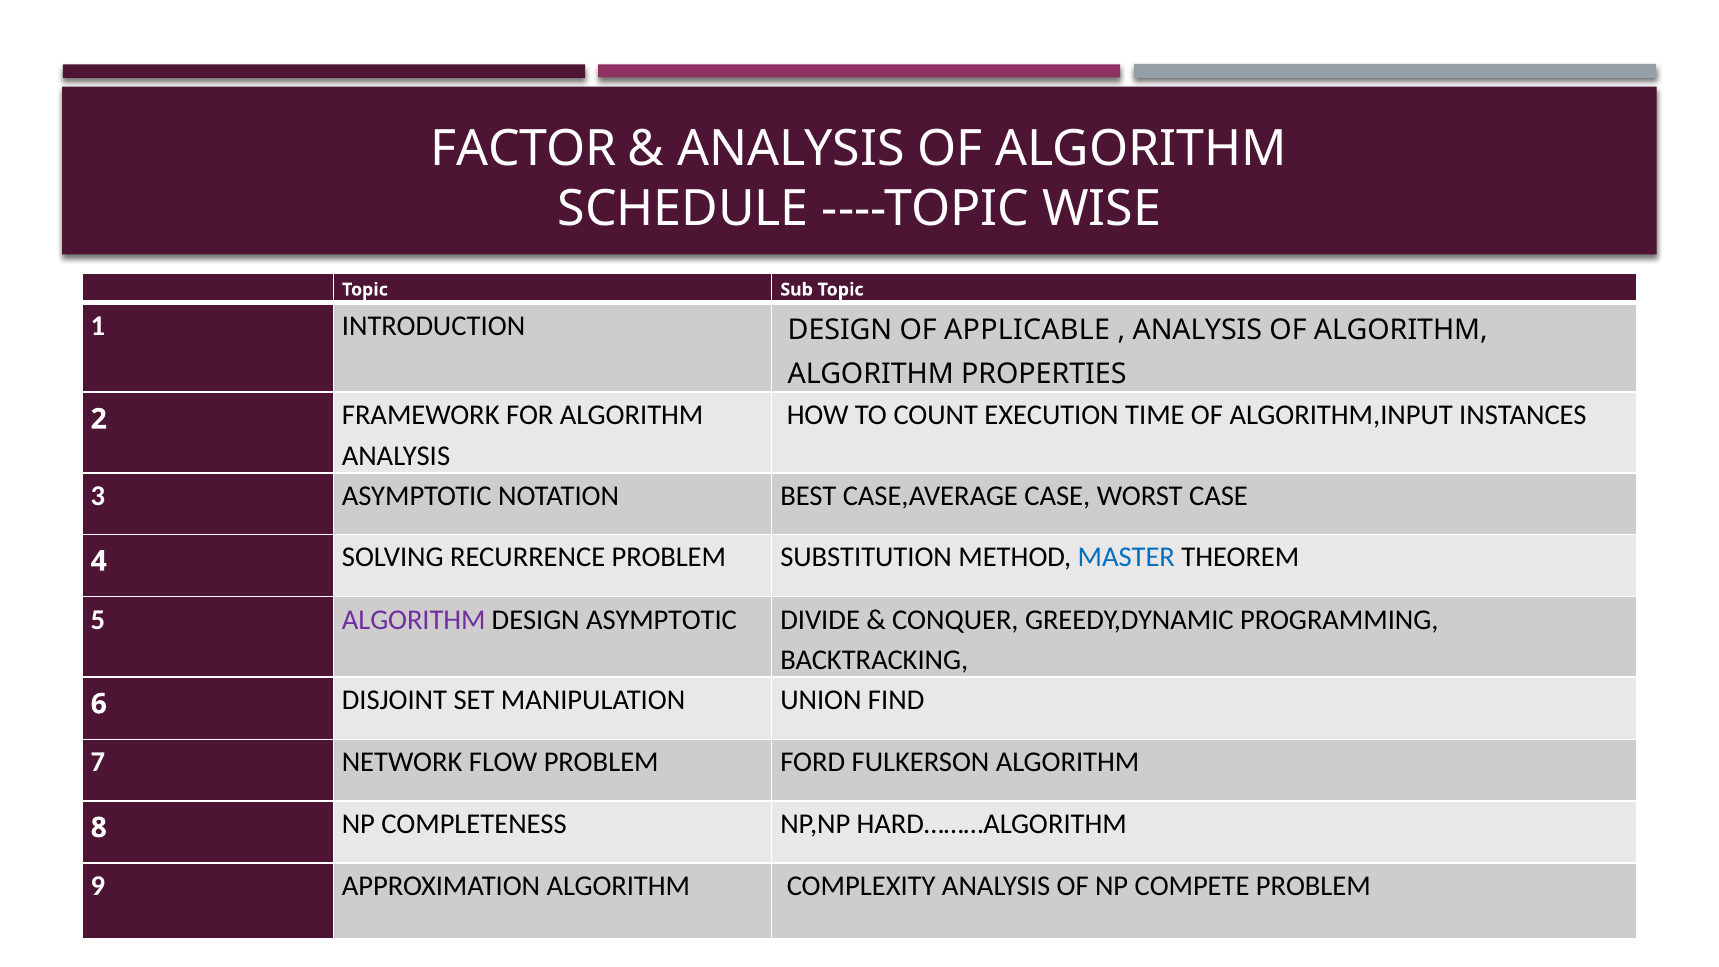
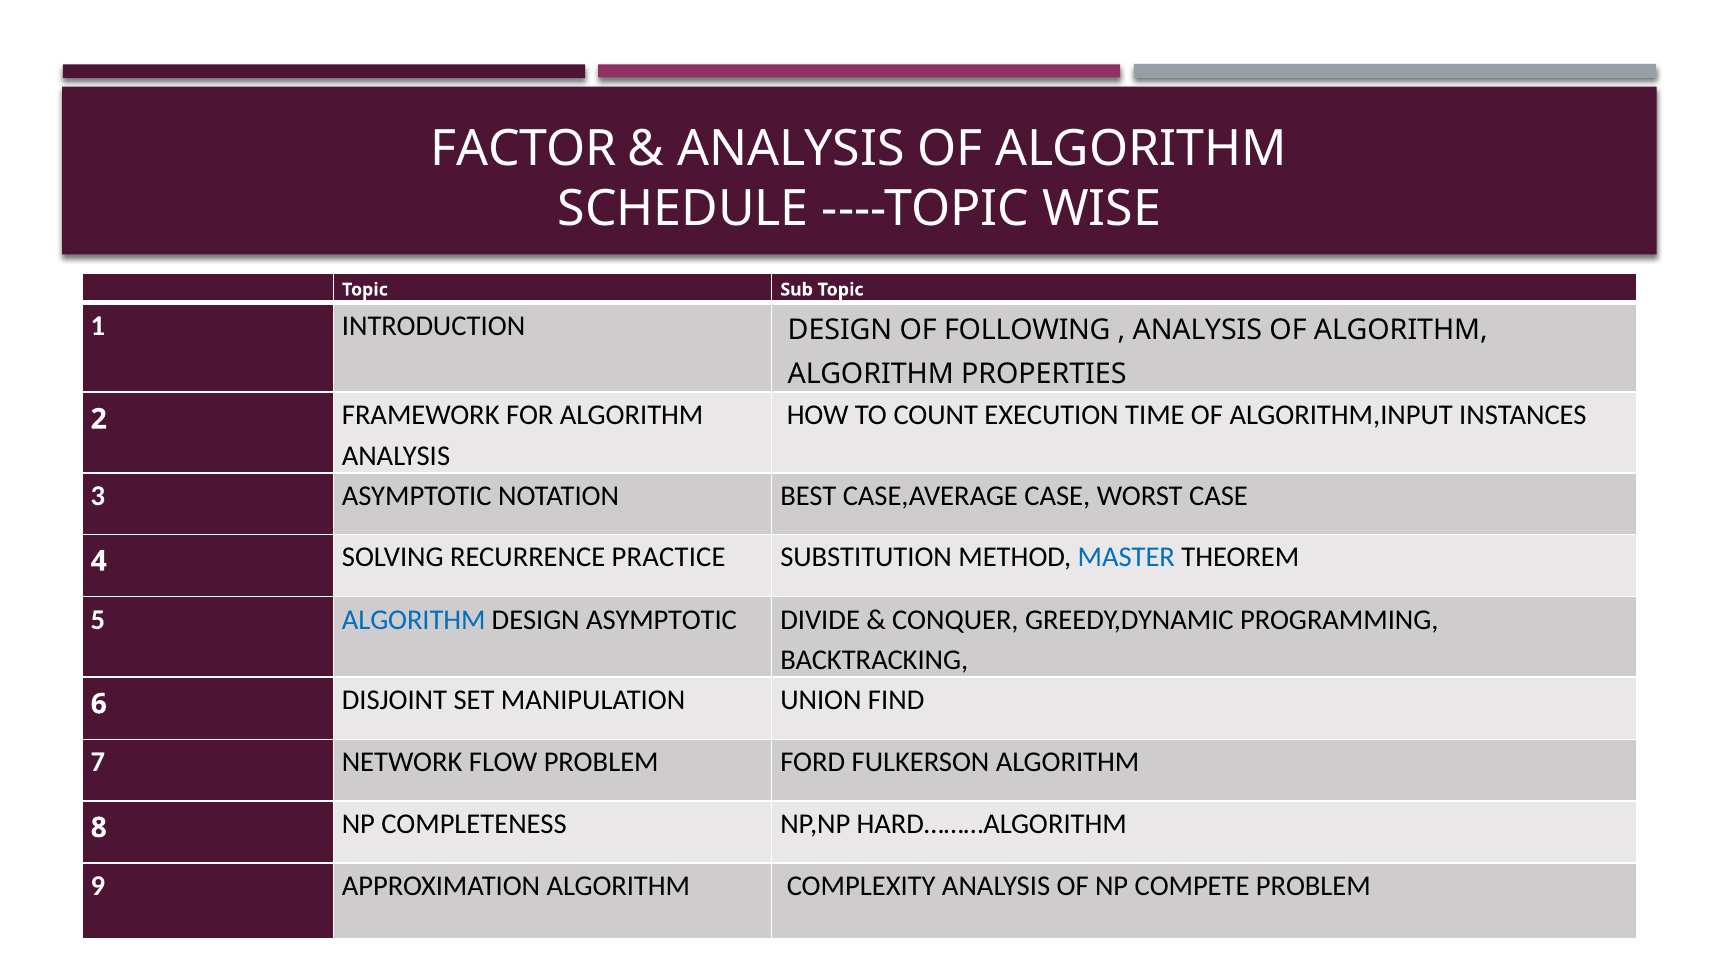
APPLICABLE: APPLICABLE -> FOLLOWING
RECURRENCE PROBLEM: PROBLEM -> PRACTICE
ALGORITHM at (414, 620) colour: purple -> blue
